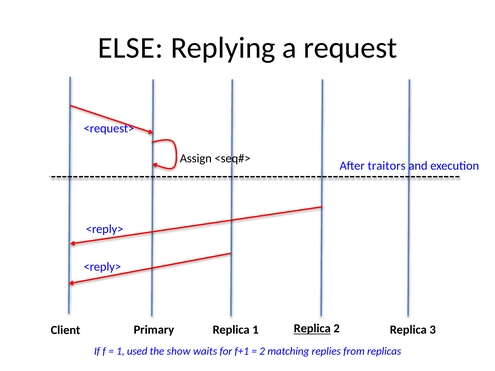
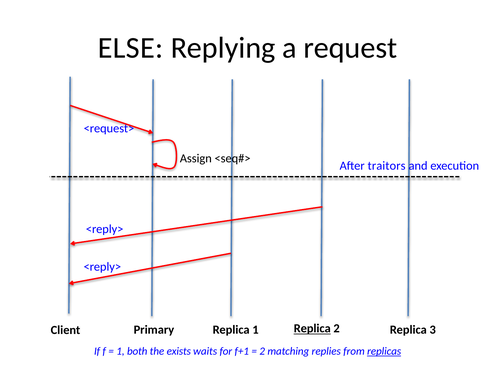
used: used -> both
show: show -> exists
replicas underline: none -> present
